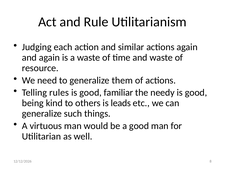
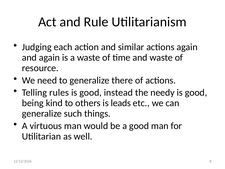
them: them -> there
familiar: familiar -> instead
